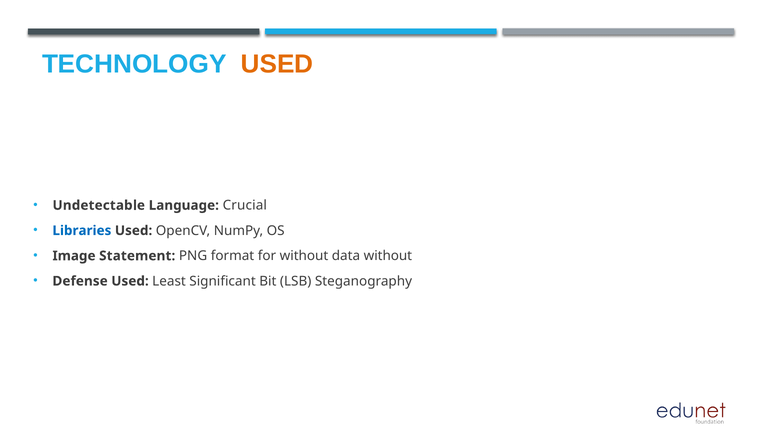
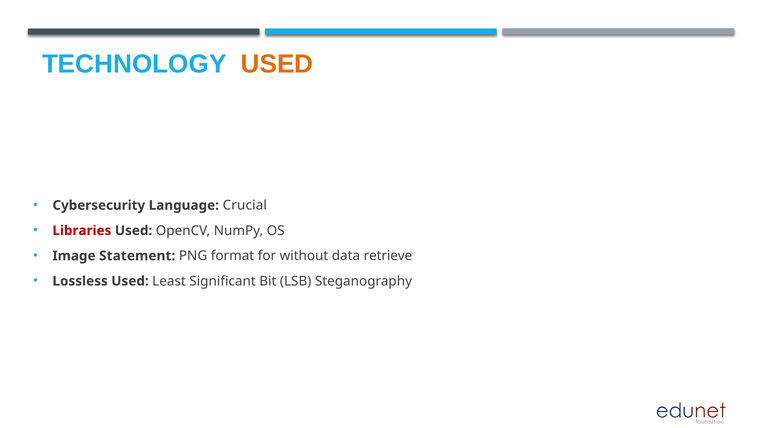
Undetectable: Undetectable -> Cybersecurity
Libraries colour: blue -> red
data without: without -> retrieve
Defense: Defense -> Lossless
